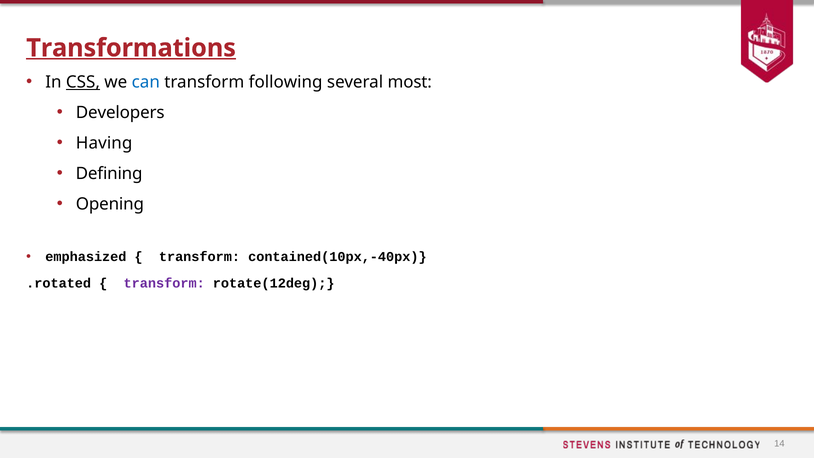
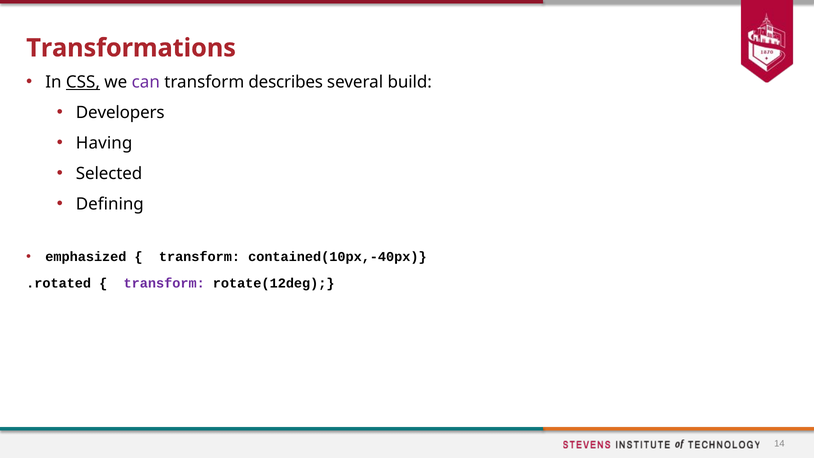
Transformations underline: present -> none
can colour: blue -> purple
following: following -> describes
most: most -> build
Defining: Defining -> Selected
Opening: Opening -> Defining
